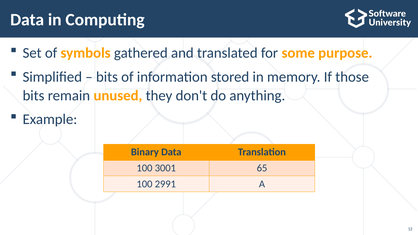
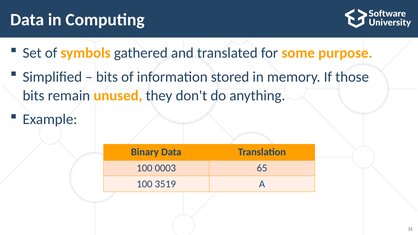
3001: 3001 -> 0003
2991: 2991 -> 3519
